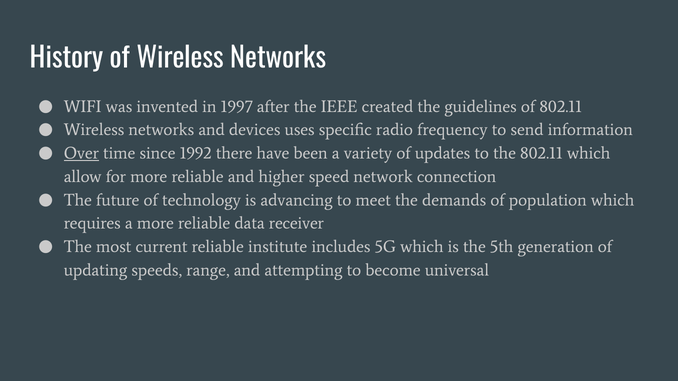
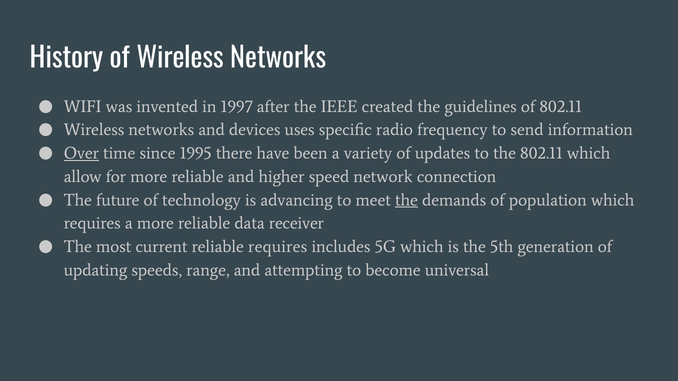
1992: 1992 -> 1995
the at (406, 200) underline: none -> present
reliable institute: institute -> requires
